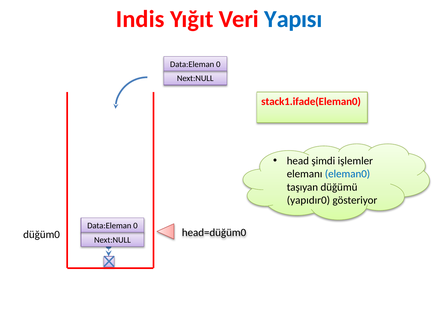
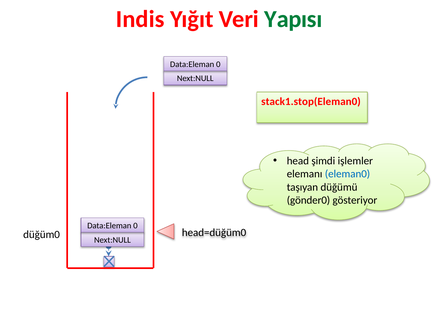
Yapısı colour: blue -> green
stack1.ifade(Eleman0: stack1.ifade(Eleman0 -> stack1.stop(Eleman0
yapıdır0: yapıdır0 -> gönder0
